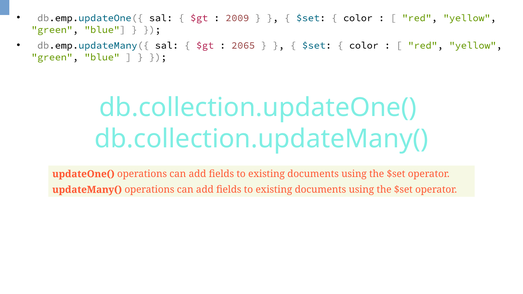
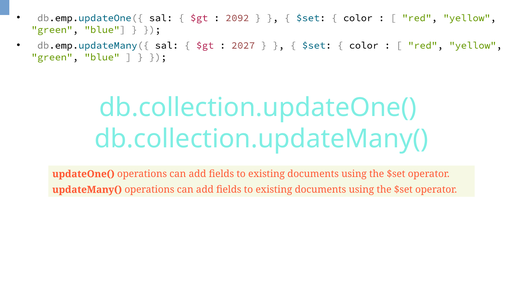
2009: 2009 -> 2092
2065: 2065 -> 2027
